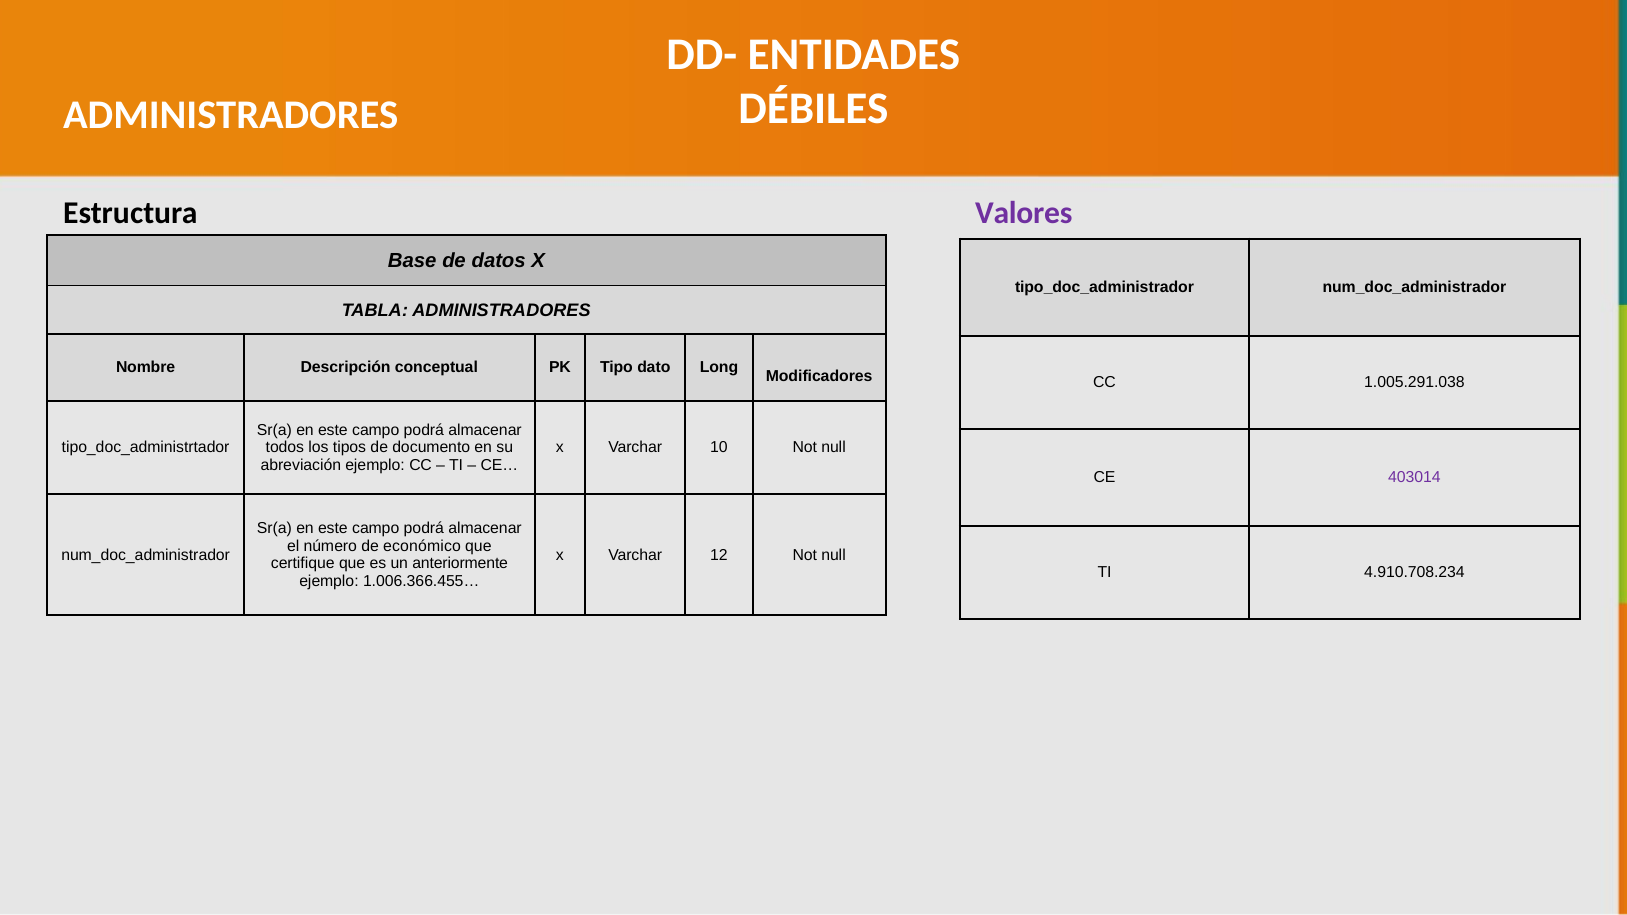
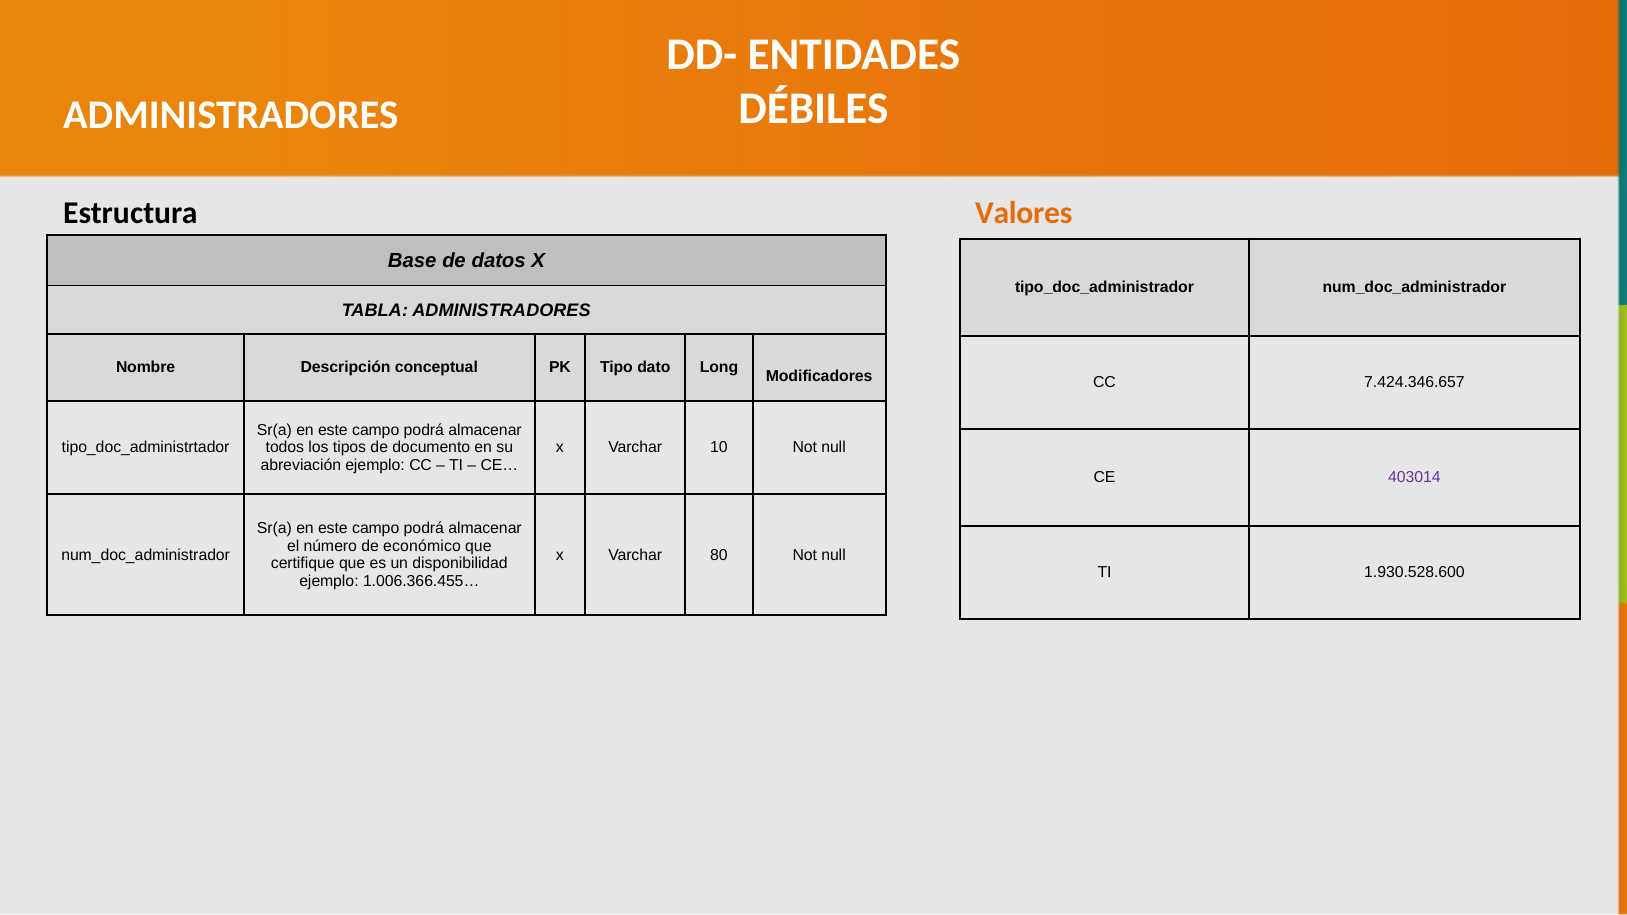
Valores colour: purple -> orange
1.005.291.038: 1.005.291.038 -> 7.424.346.657
12: 12 -> 80
anteriormente: anteriormente -> disponibilidad
4.910.708.234: 4.910.708.234 -> 1.930.528.600
